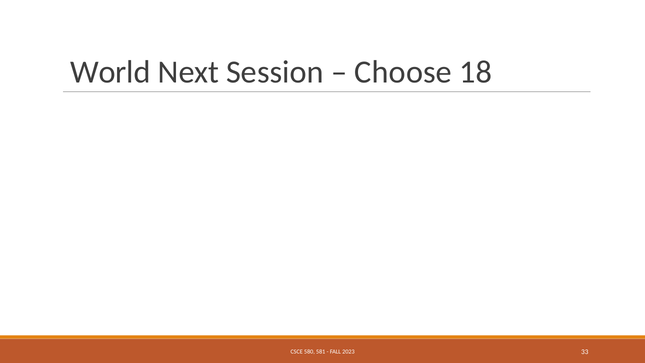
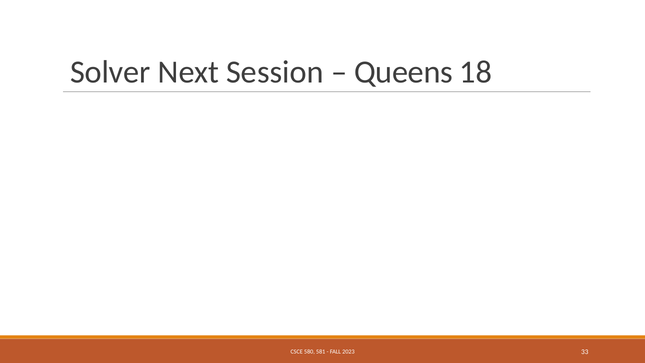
World: World -> Solver
Choose: Choose -> Queens
